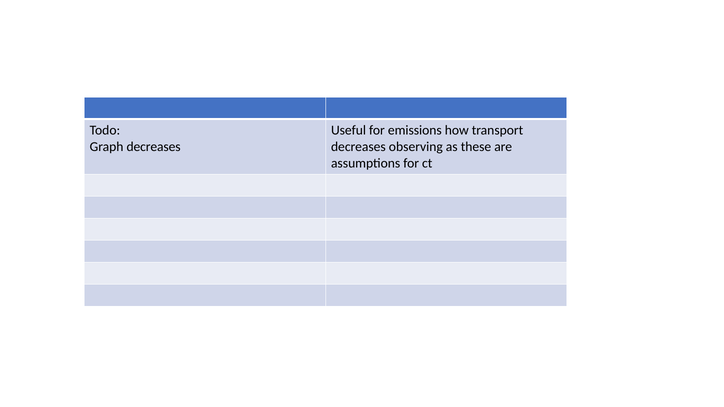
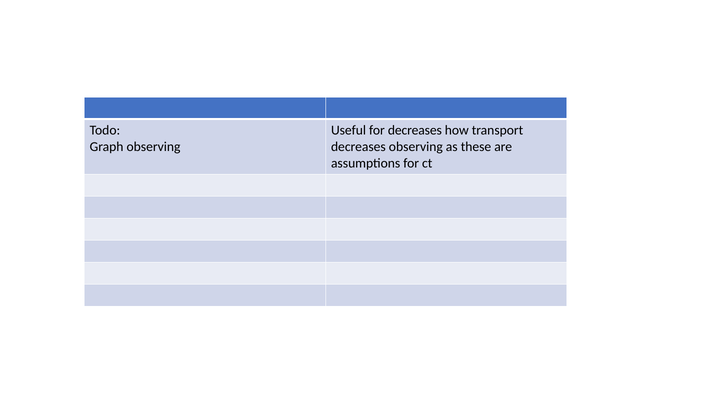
for emissions: emissions -> decreases
Graph decreases: decreases -> observing
